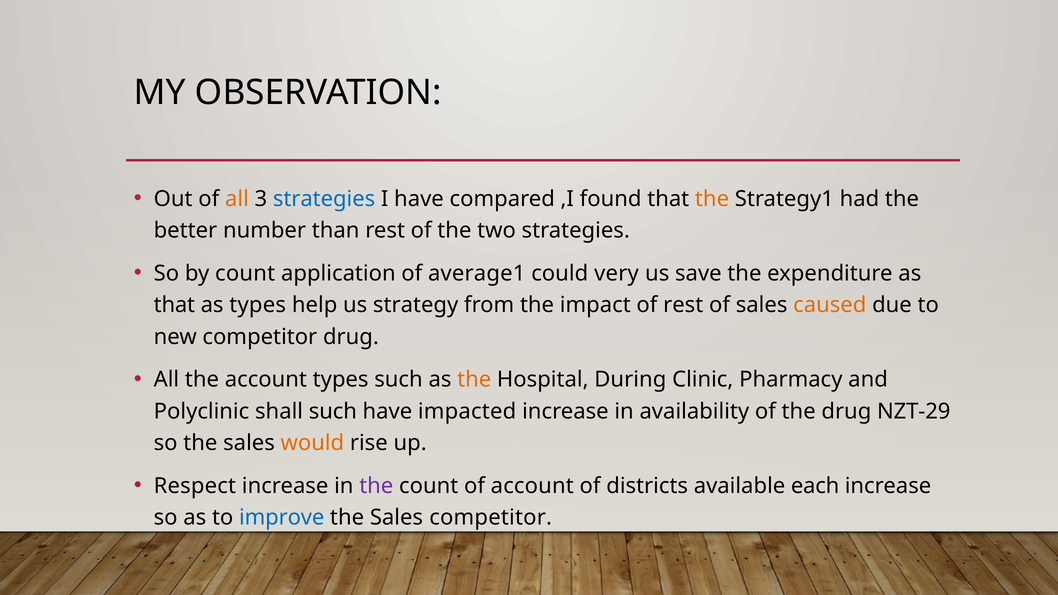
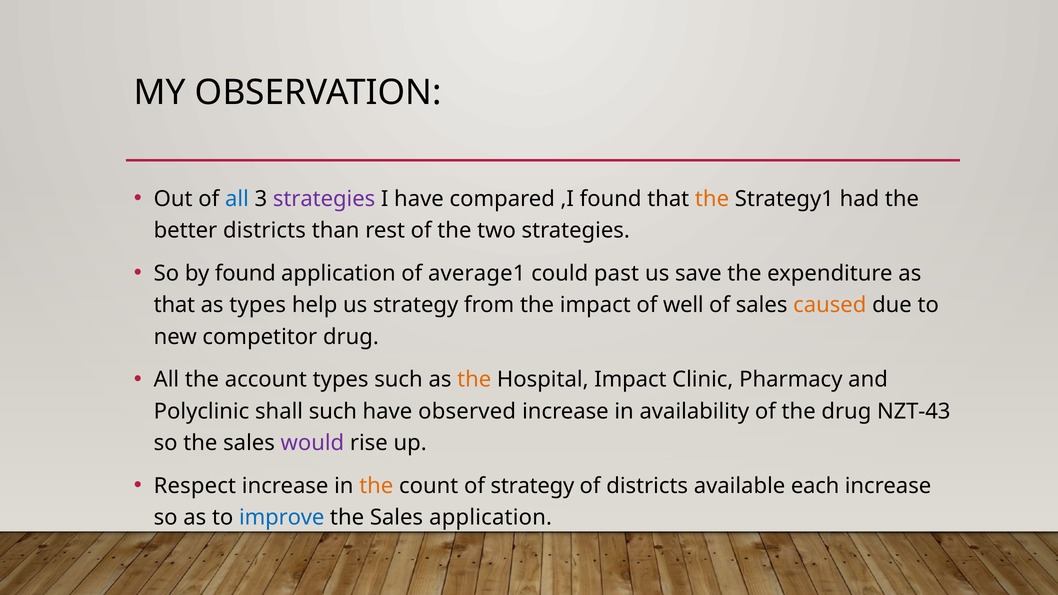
all at (237, 199) colour: orange -> blue
strategies at (324, 199) colour: blue -> purple
better number: number -> districts
by count: count -> found
very: very -> past
of rest: rest -> well
Hospital During: During -> Impact
impacted: impacted -> observed
NZT-29: NZT-29 -> NZT-43
would colour: orange -> purple
the at (376, 486) colour: purple -> orange
of account: account -> strategy
Sales competitor: competitor -> application
